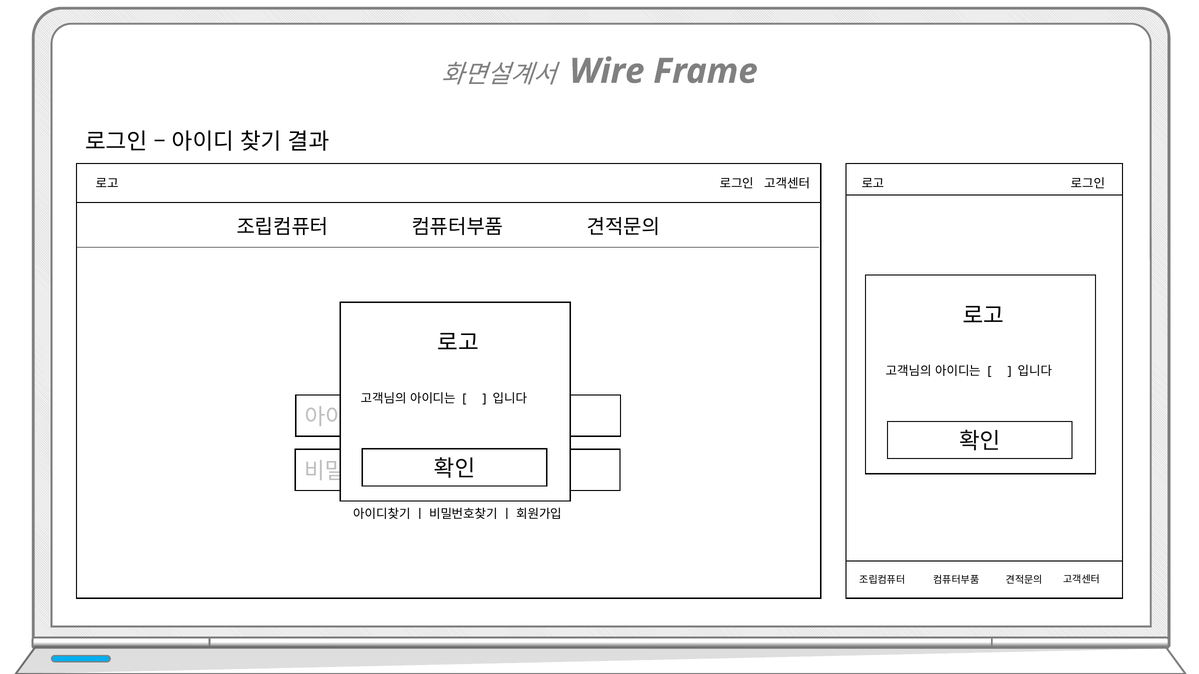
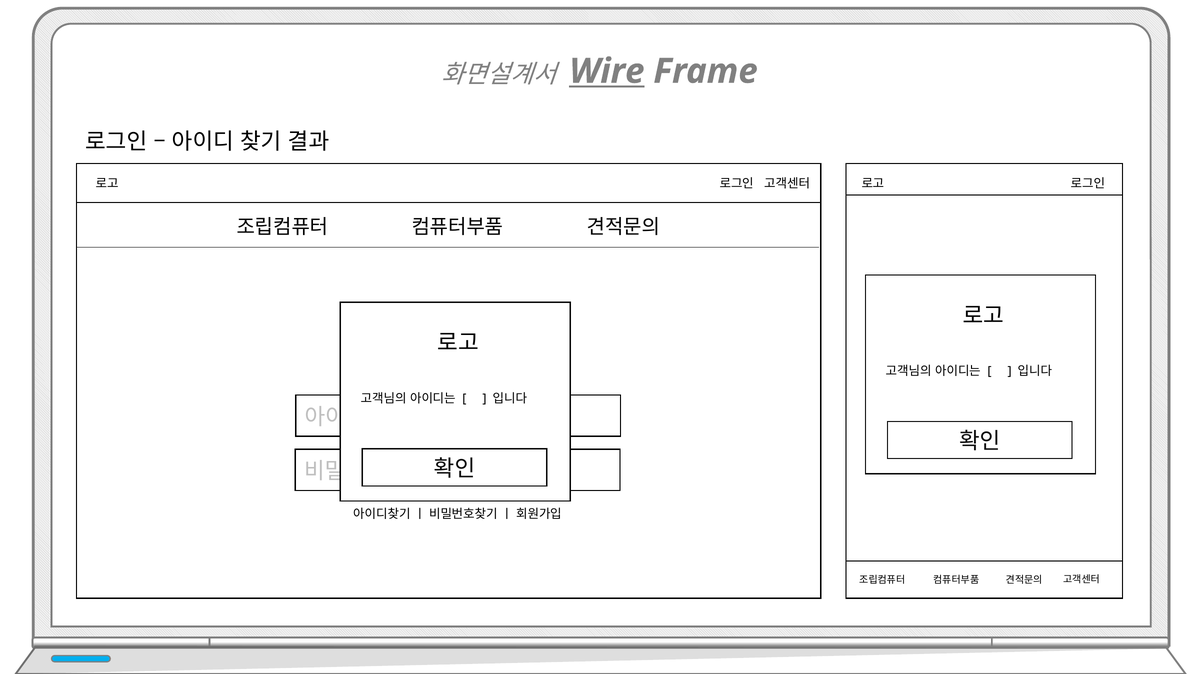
Wire underline: none -> present
